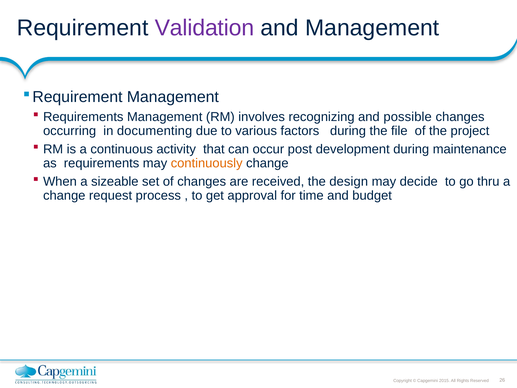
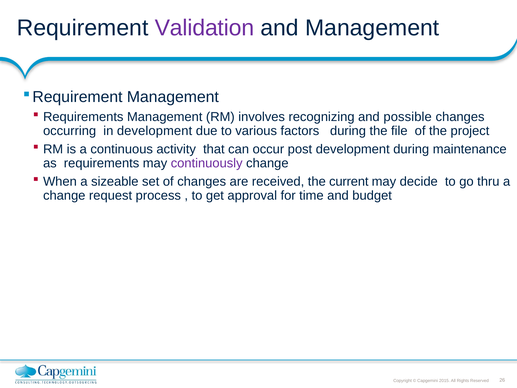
in documenting: documenting -> development
continuously colour: orange -> purple
design: design -> current
